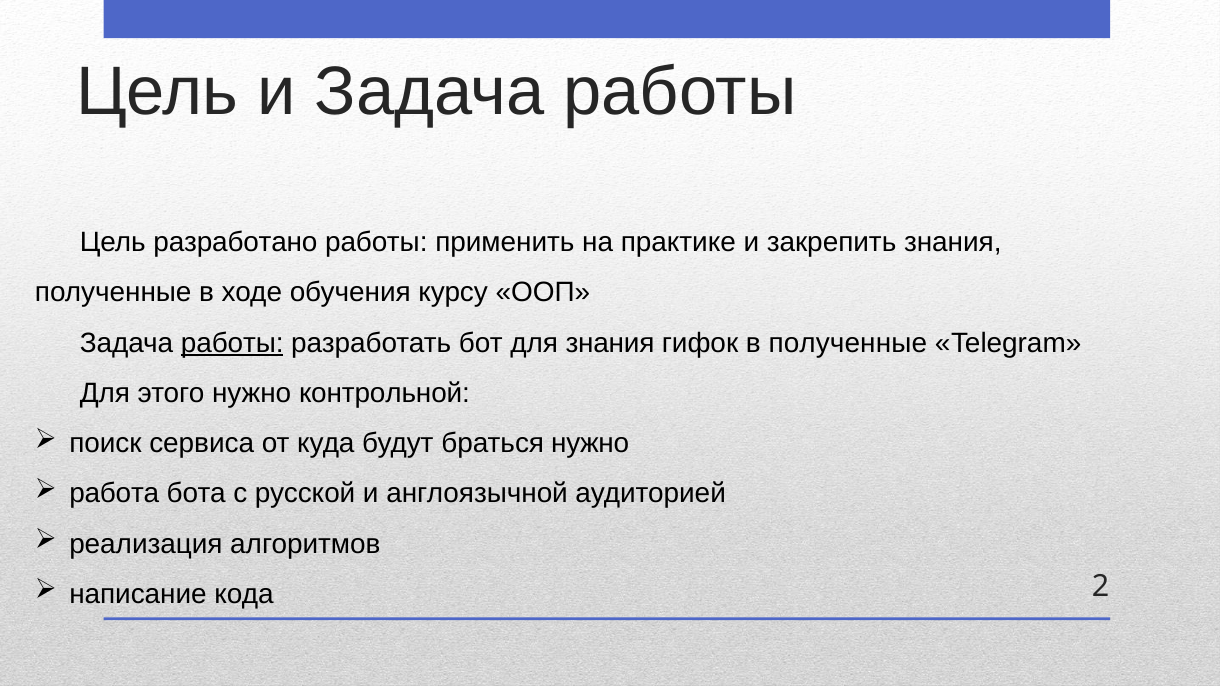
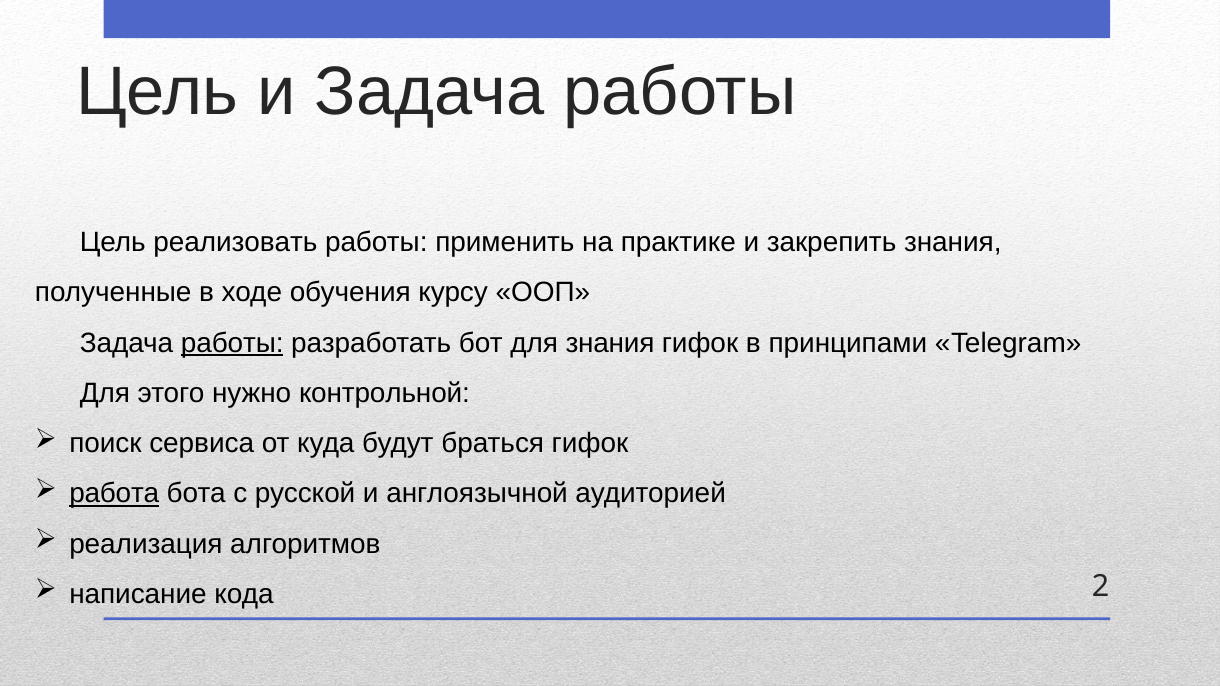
разработано: разработано -> реализовать
в полученные: полученные -> принципами
браться нужно: нужно -> гифок
работа underline: none -> present
